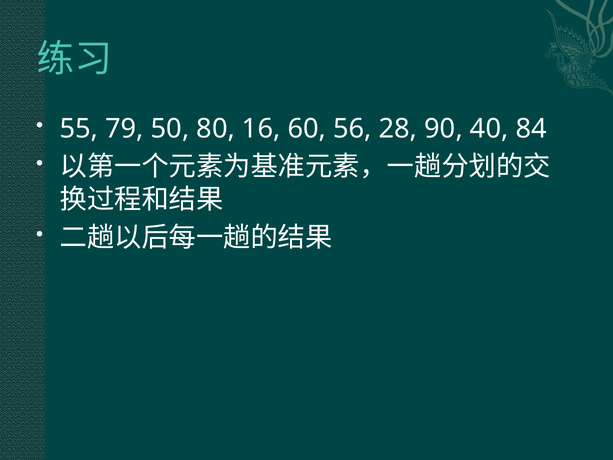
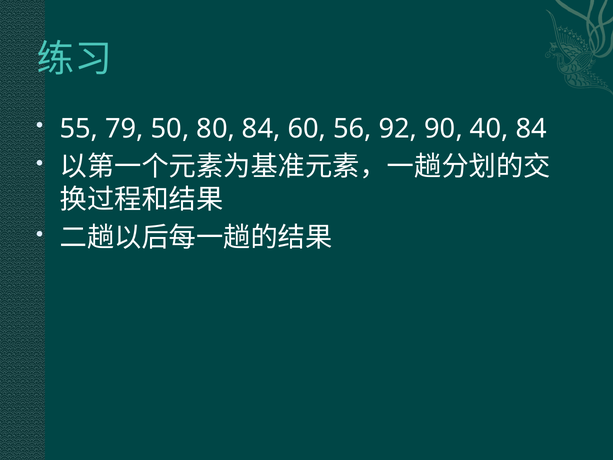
80 16: 16 -> 84
28: 28 -> 92
